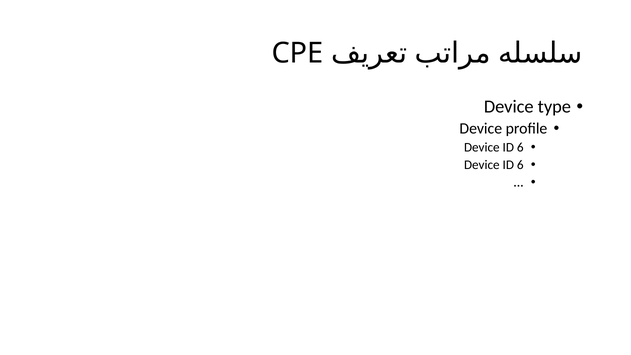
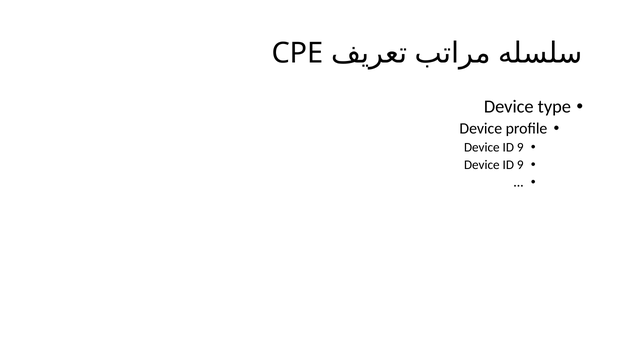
6 at (520, 147): 6 -> 9
6 at (520, 165): 6 -> 9
